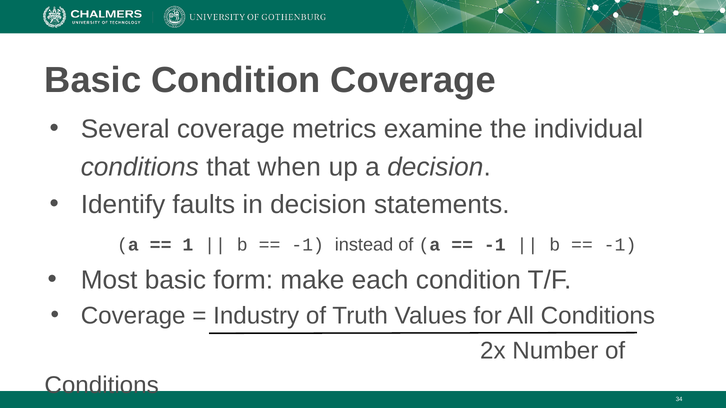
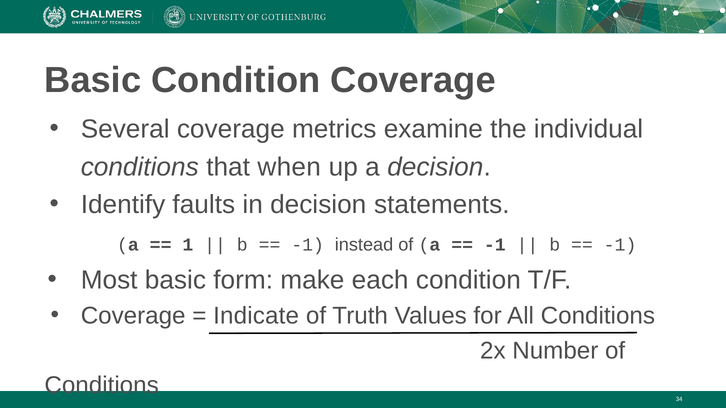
Industry: Industry -> Indicate
